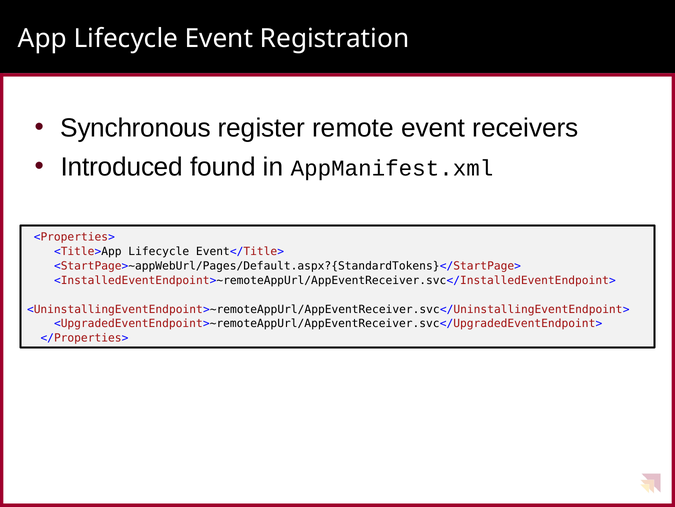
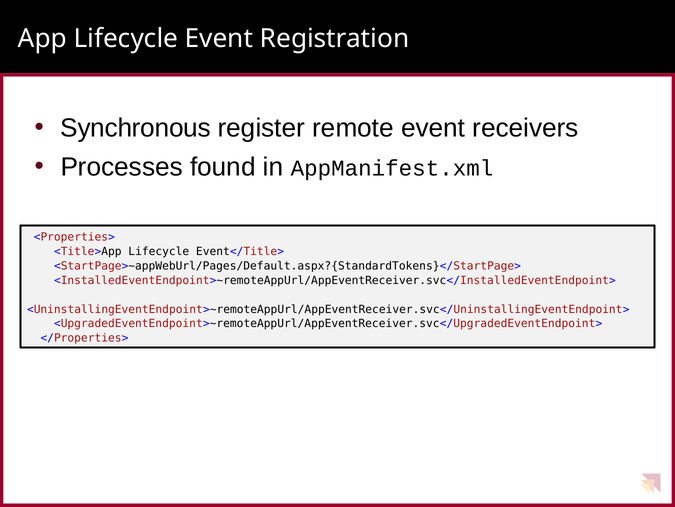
Introduced: Introduced -> Processes
